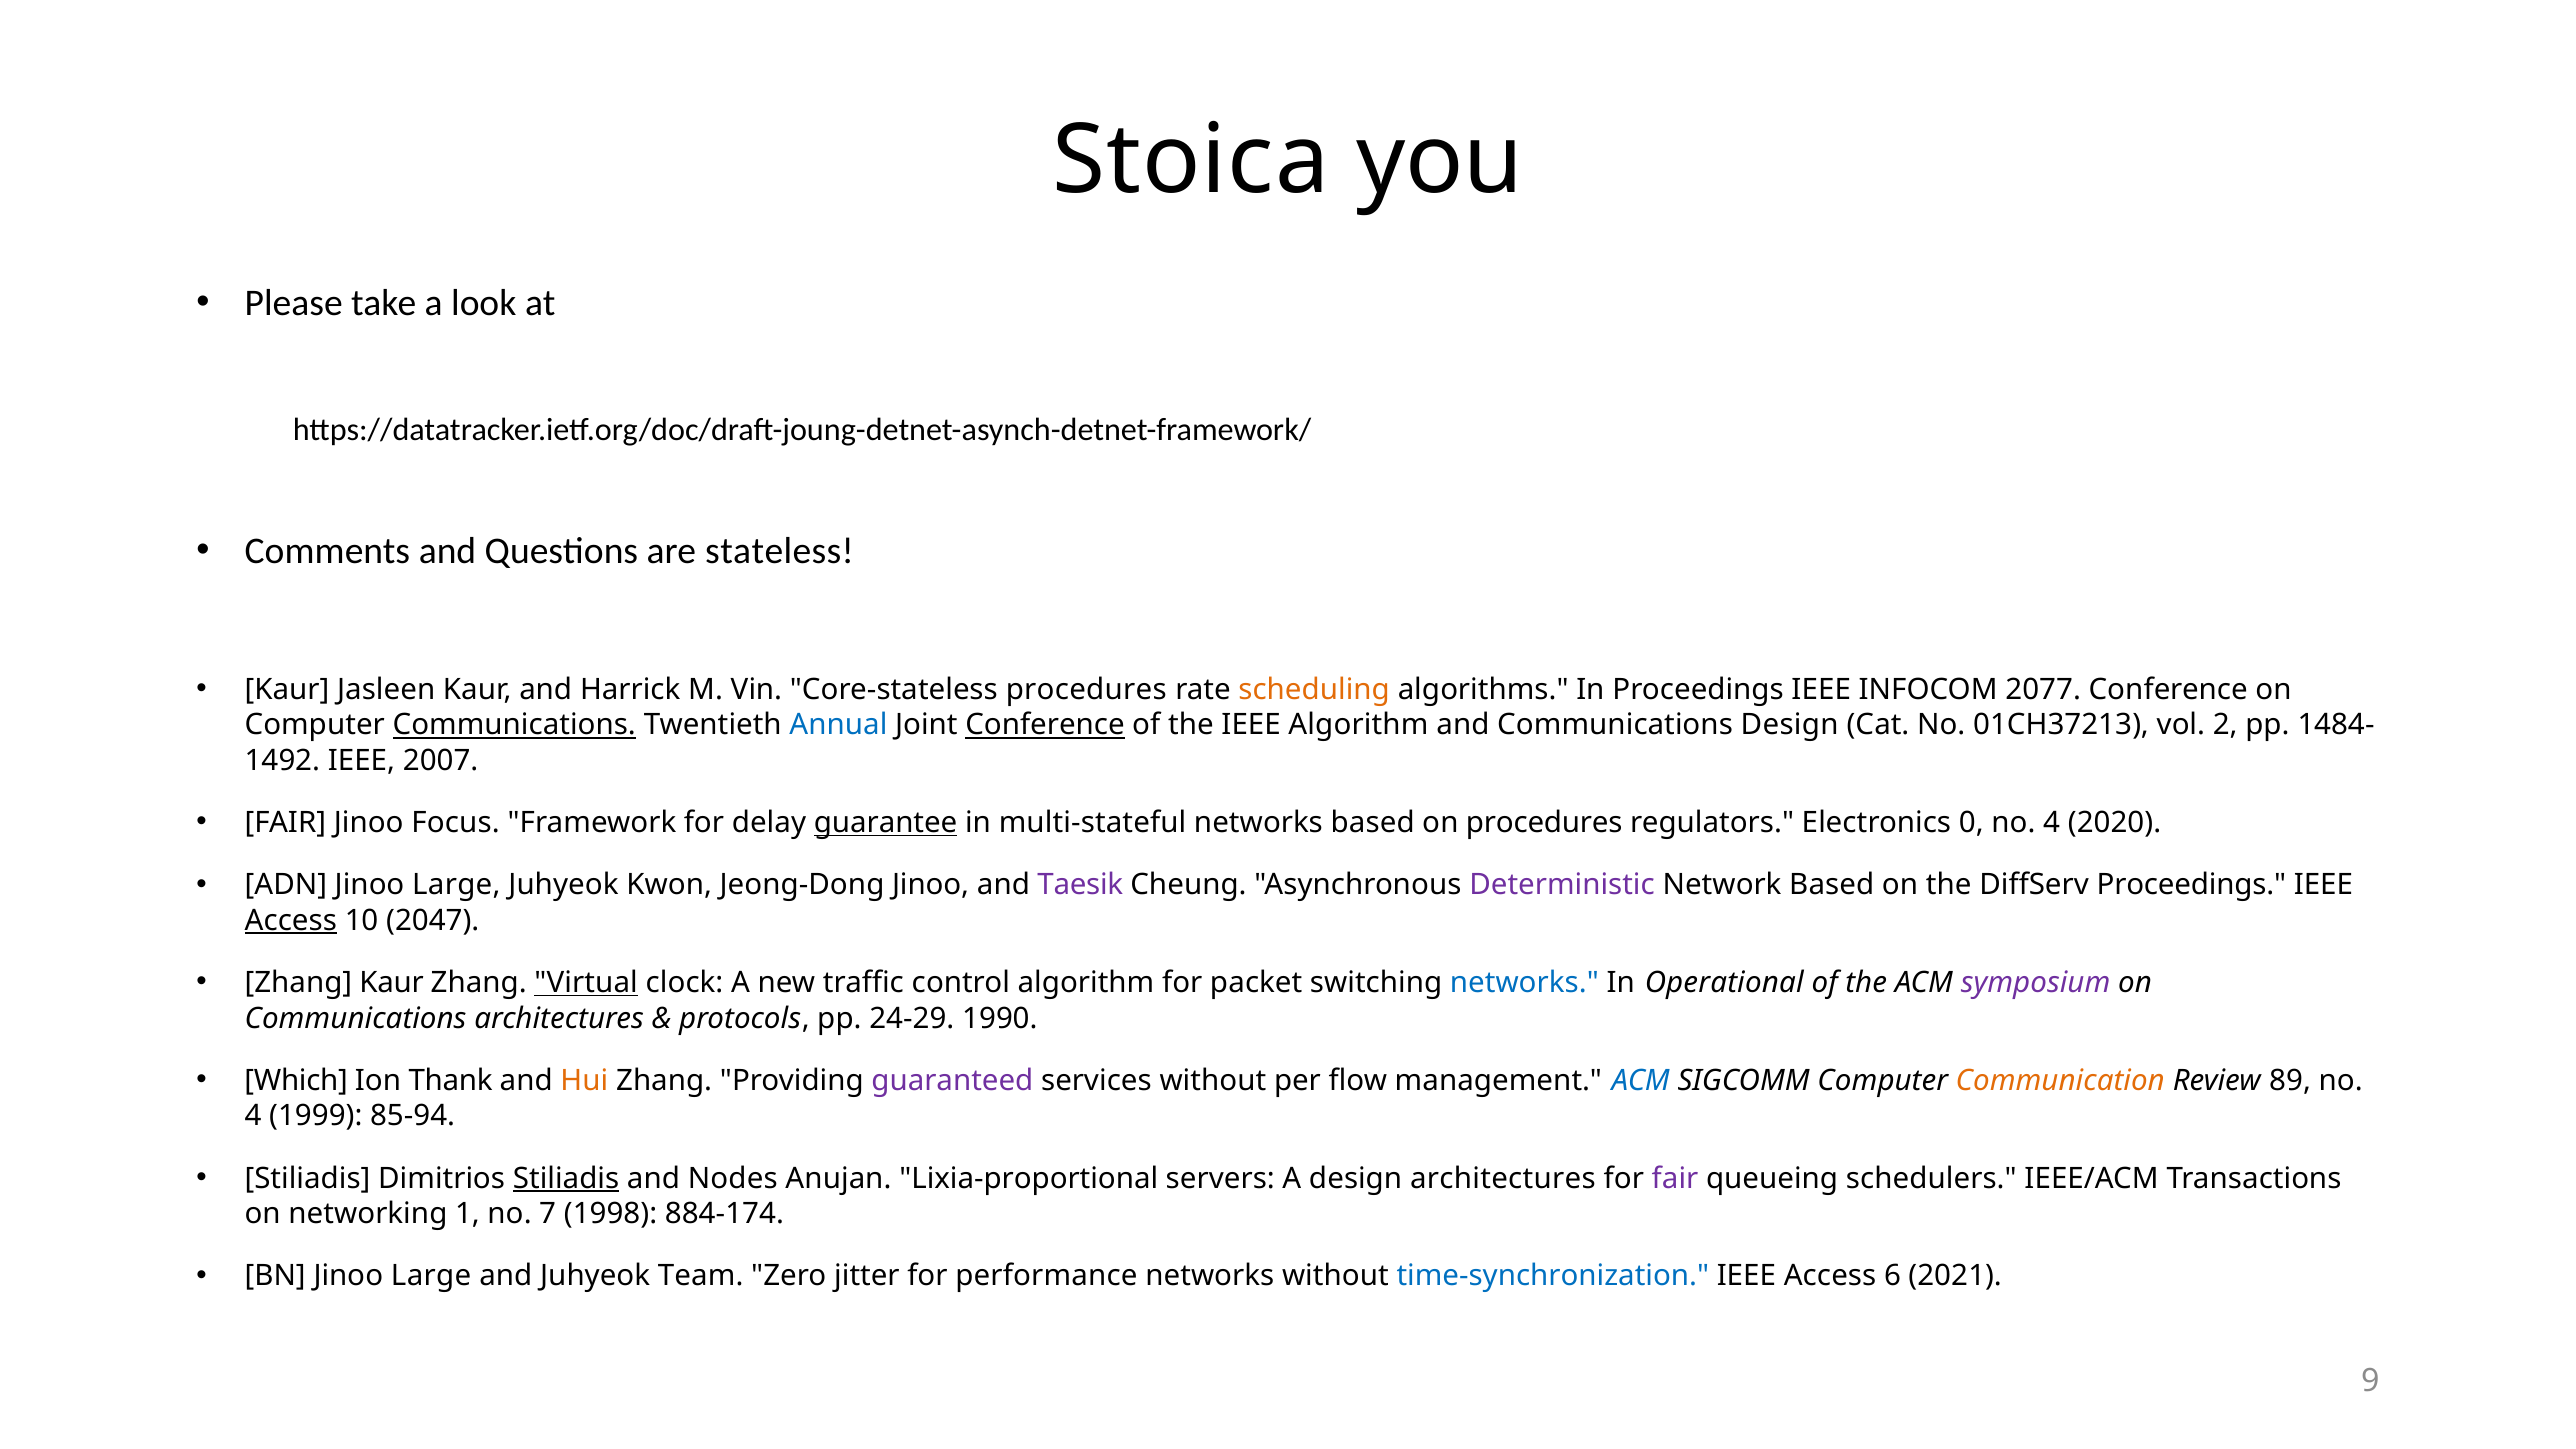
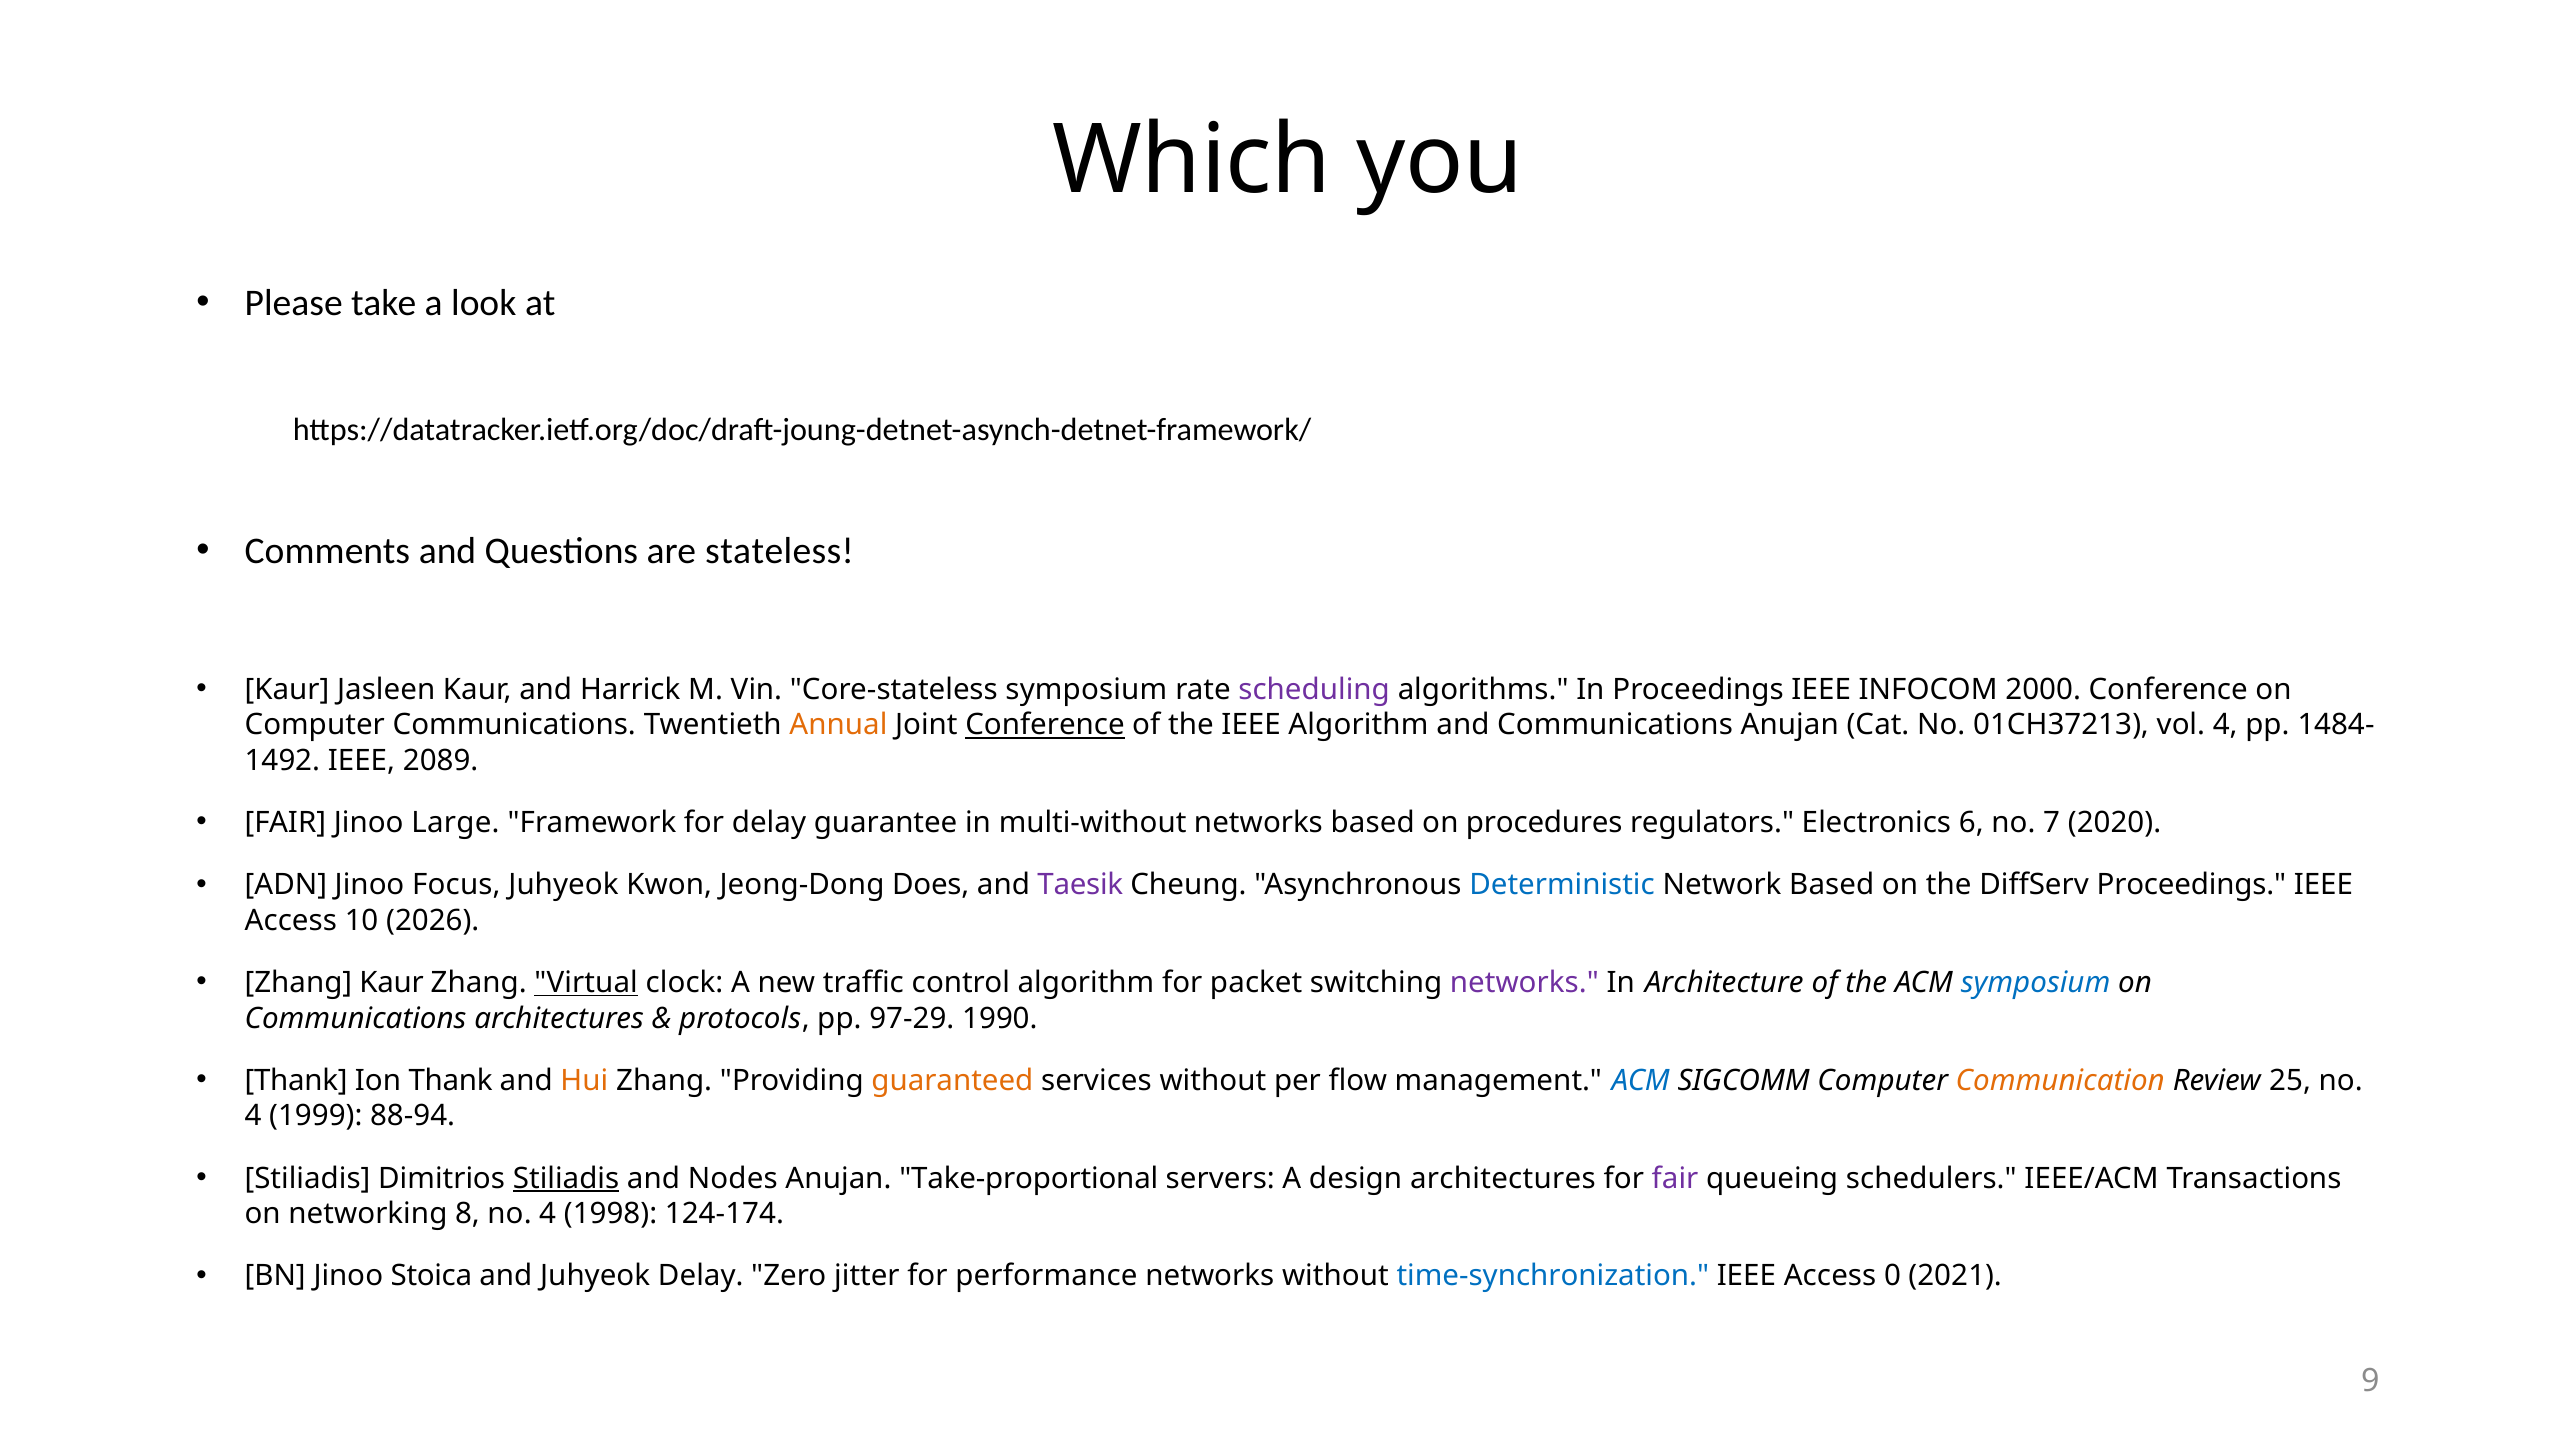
Stoica: Stoica -> Which
Core-stateless procedures: procedures -> symposium
scheduling colour: orange -> purple
2077: 2077 -> 2000
Communications at (514, 725) underline: present -> none
Annual colour: blue -> orange
Communications Design: Design -> Anujan
vol 2: 2 -> 4
2007: 2007 -> 2089
Focus: Focus -> Large
guarantee underline: present -> none
multi-stateful: multi-stateful -> multi-without
0: 0 -> 6
4 at (2052, 823): 4 -> 7
ADN Jinoo Large: Large -> Focus
Jeong-Dong Jinoo: Jinoo -> Does
Deterministic colour: purple -> blue
Access at (291, 921) underline: present -> none
2047: 2047 -> 2026
networks at (1524, 983) colour: blue -> purple
Operational: Operational -> Architecture
symposium at (2036, 983) colour: purple -> blue
24-29: 24-29 -> 97-29
Which at (296, 1081): Which -> Thank
guaranteed colour: purple -> orange
89: 89 -> 25
85-94: 85-94 -> 88-94
Lixia-proportional: Lixia-proportional -> Take-proportional
1: 1 -> 8
7 at (548, 1214): 7 -> 4
884-174: 884-174 -> 124-174
BN Jinoo Large: Large -> Stoica
Juhyeok Team: Team -> Delay
6: 6 -> 0
